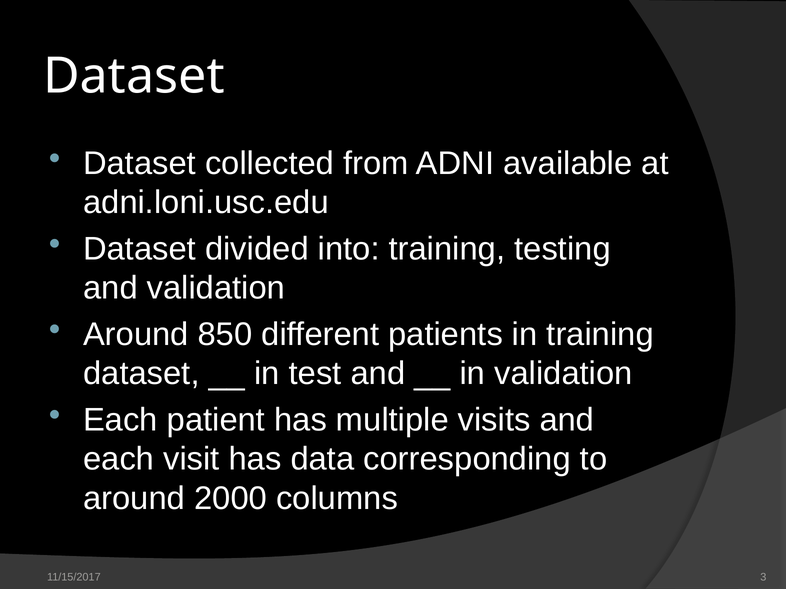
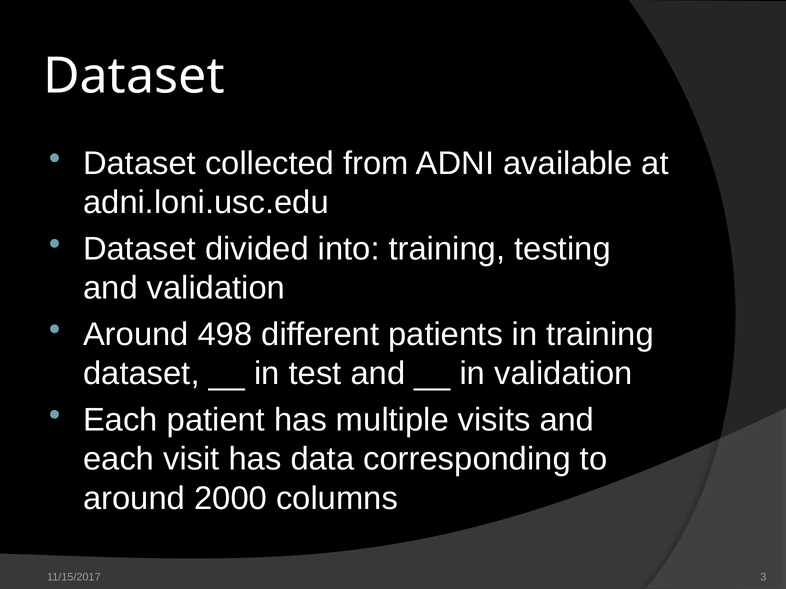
850: 850 -> 498
